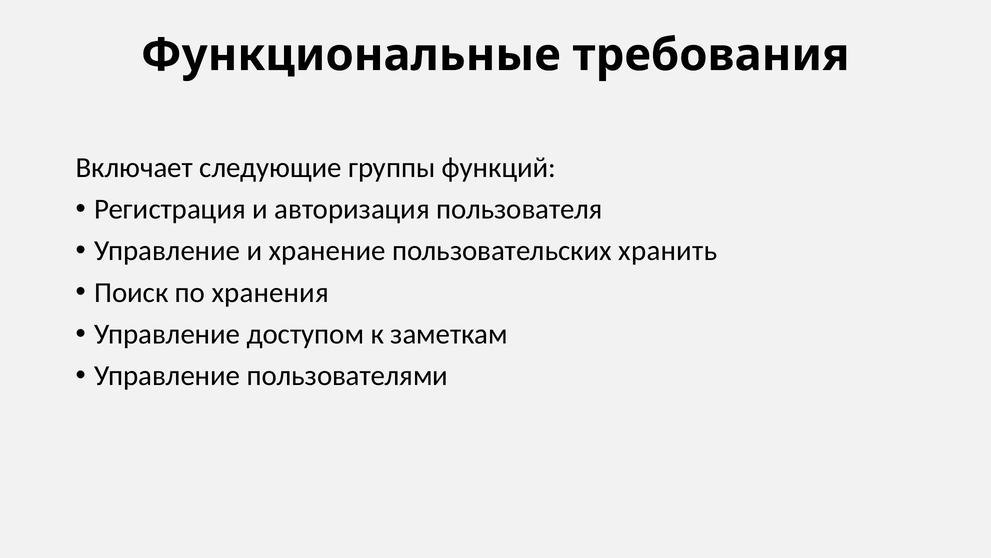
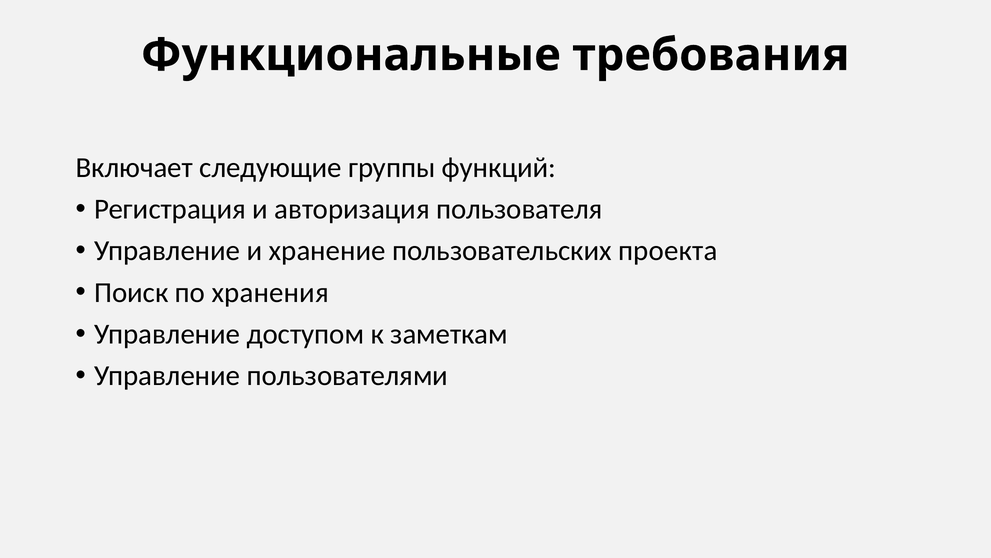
хранить: хранить -> проекта
